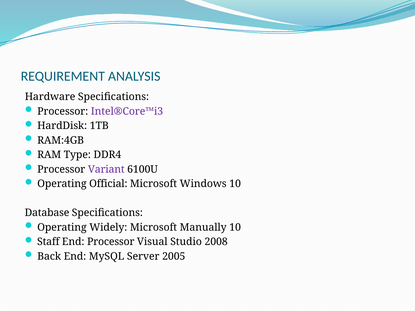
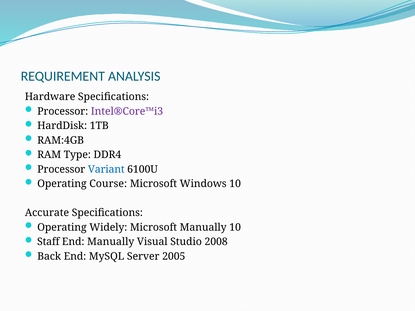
Variant colour: purple -> blue
Official: Official -> Course
Database: Database -> Accurate
End Processor: Processor -> Manually
